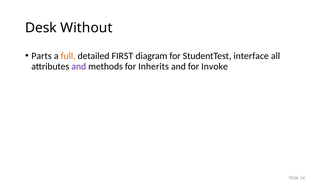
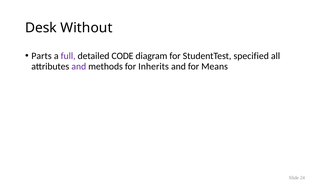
full colour: orange -> purple
FIRST: FIRST -> CODE
interface: interface -> specified
Invoke: Invoke -> Means
